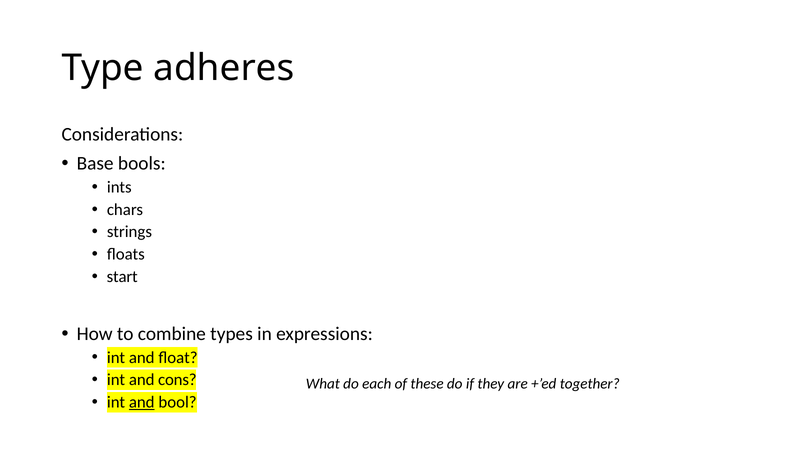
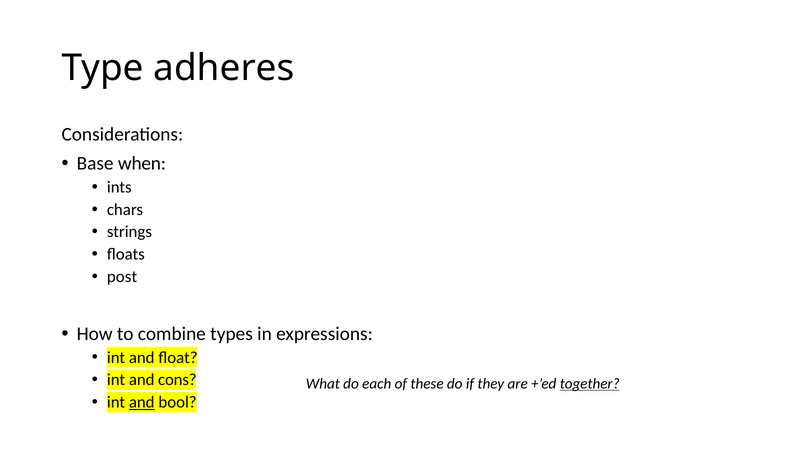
bools: bools -> when
start: start -> post
together underline: none -> present
